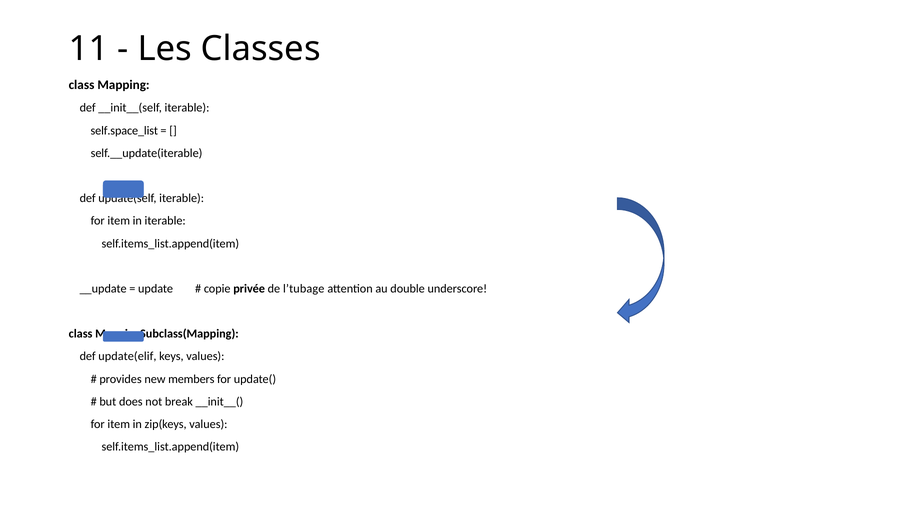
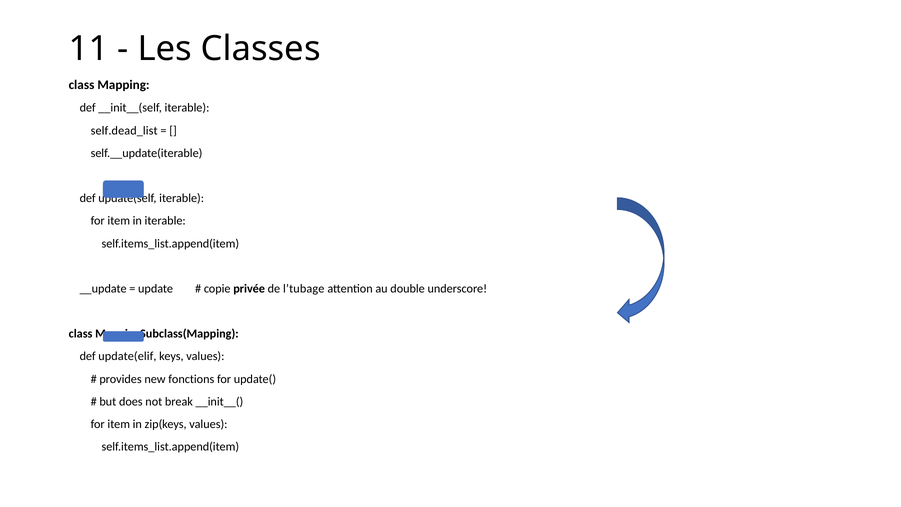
self.space_list: self.space_list -> self.dead_list
members: members -> fonctions
